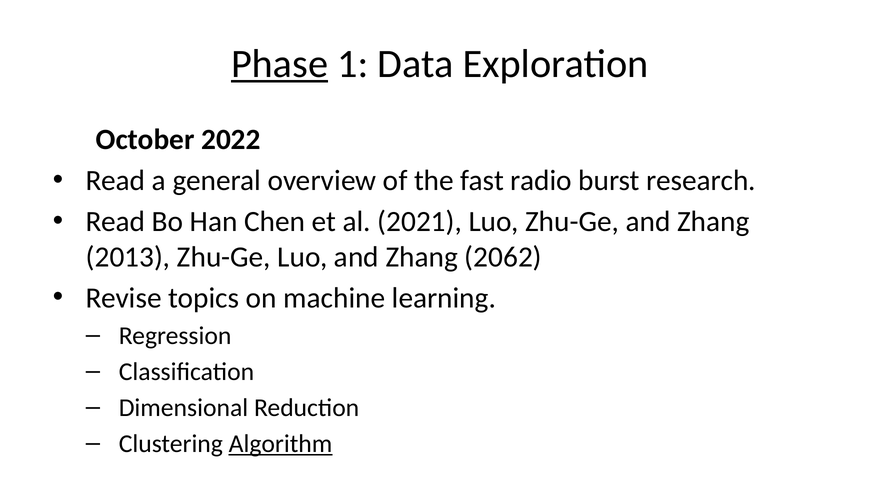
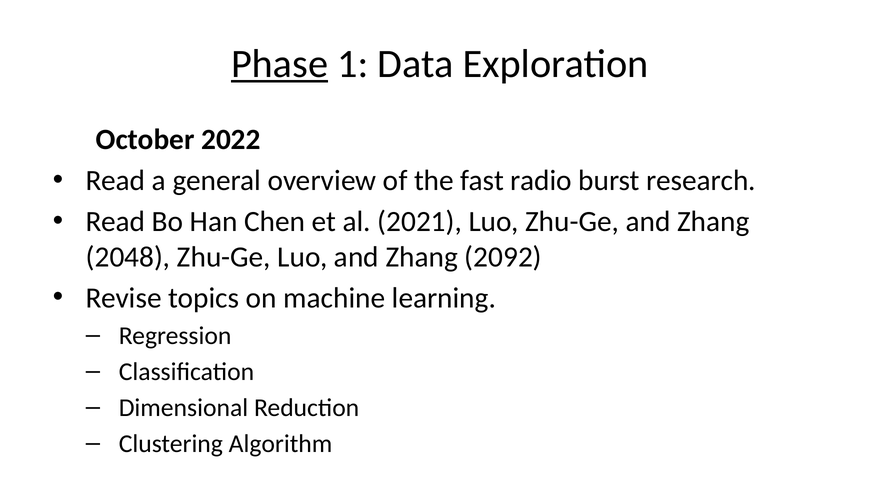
2013: 2013 -> 2048
2062: 2062 -> 2092
Algorithm underline: present -> none
